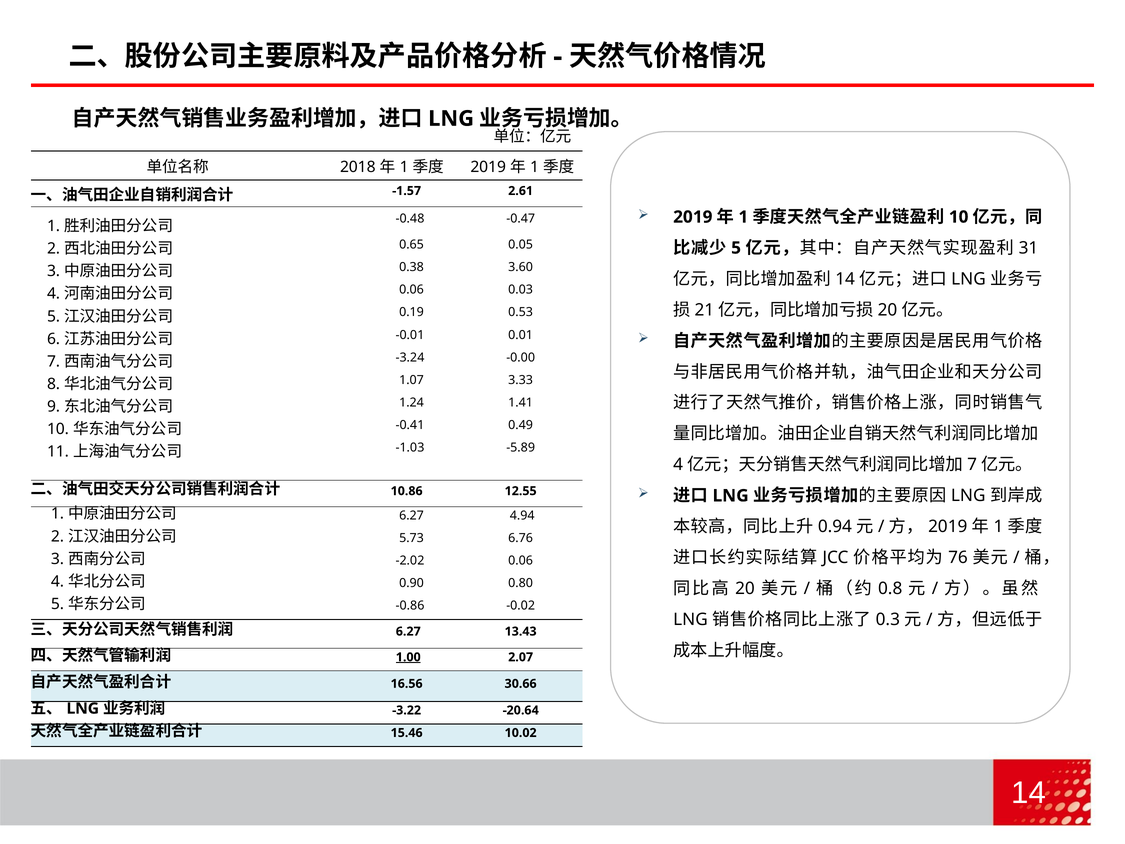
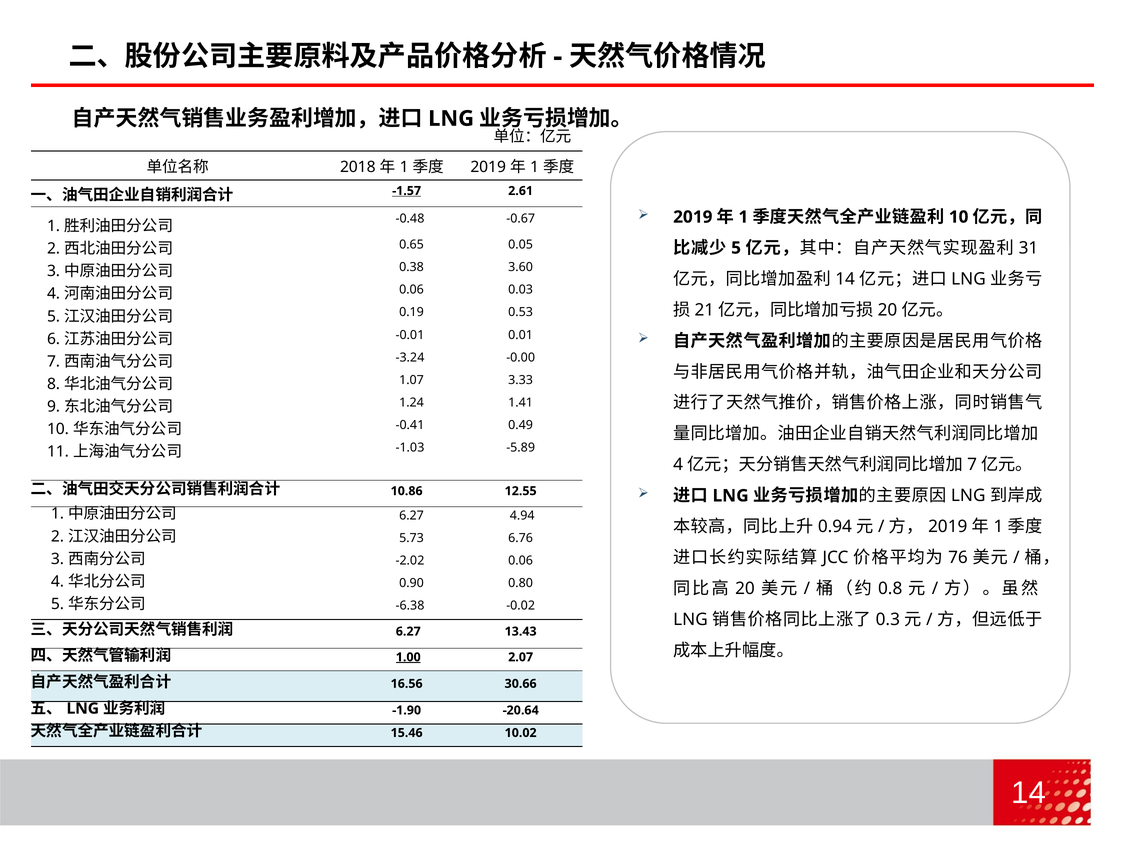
-1.57 underline: none -> present
-0.47: -0.47 -> -0.67
-0.86: -0.86 -> -6.38
-3.22: -3.22 -> -1.90
